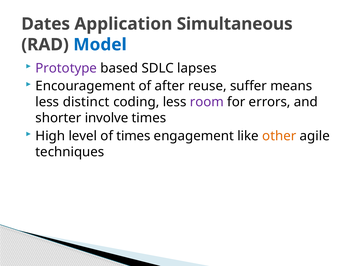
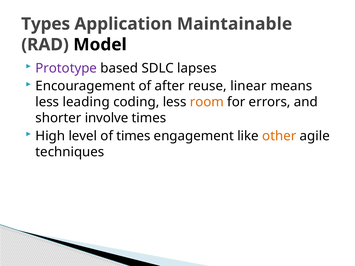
Dates: Dates -> Types
Simultaneous: Simultaneous -> Maintainable
Model colour: blue -> black
suffer: suffer -> linear
distinct: distinct -> leading
room colour: purple -> orange
